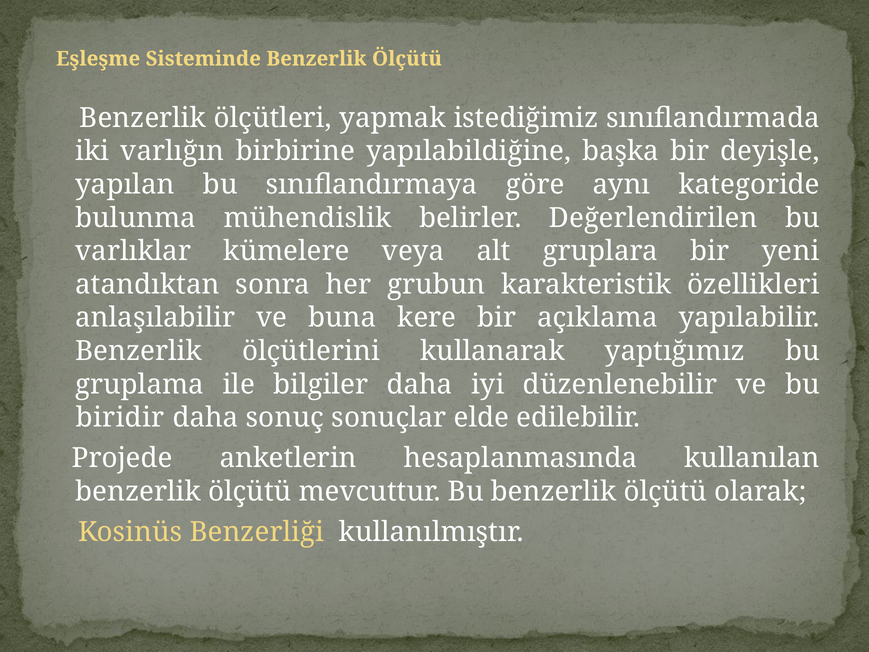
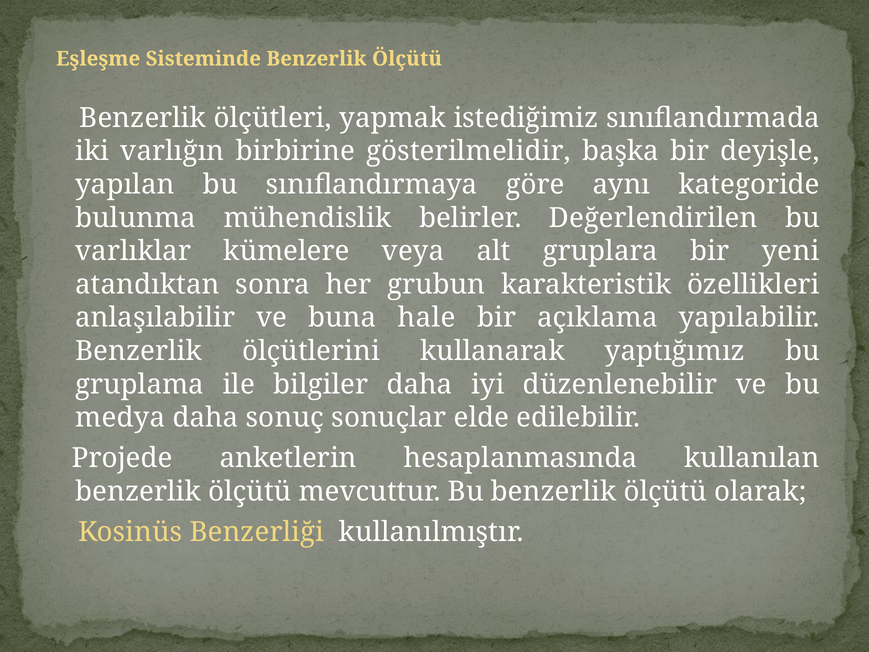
yapılabildiğine: yapılabildiğine -> gösterilmelidir
kere: kere -> hale
biridir: biridir -> medya
